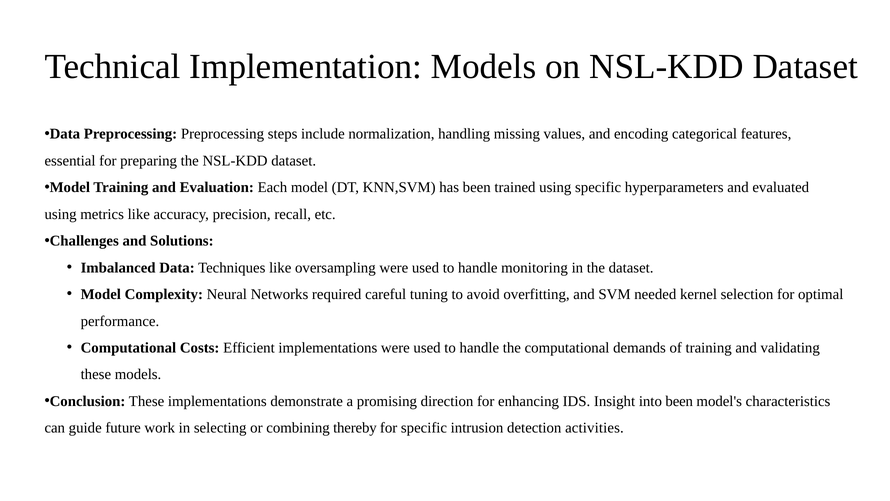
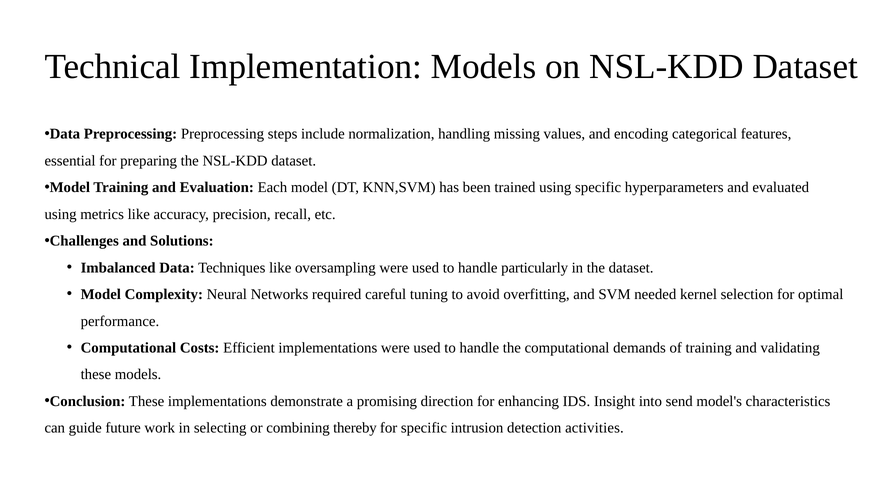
monitoring: monitoring -> particularly
into been: been -> send
